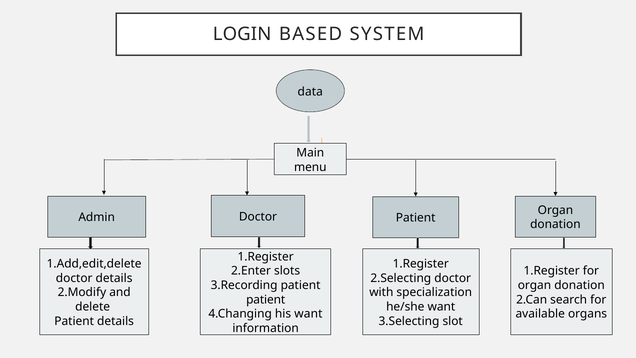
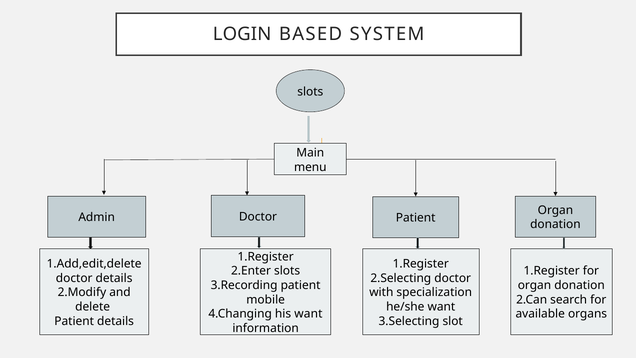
data at (310, 92): data -> slots
patient at (266, 299): patient -> mobile
